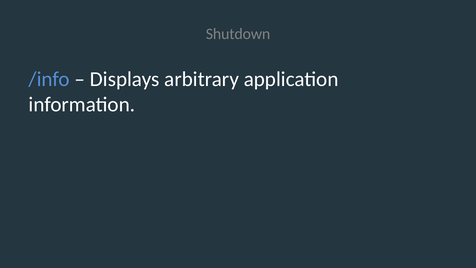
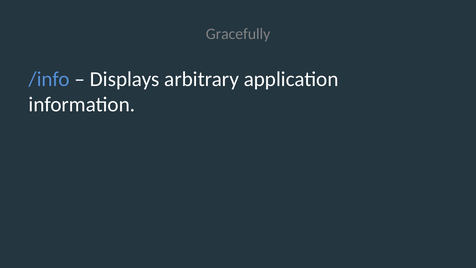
Shutdown: Shutdown -> Gracefully
